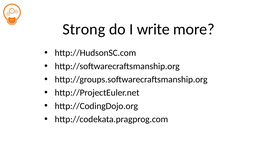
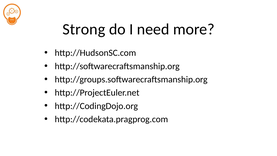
write: write -> need
